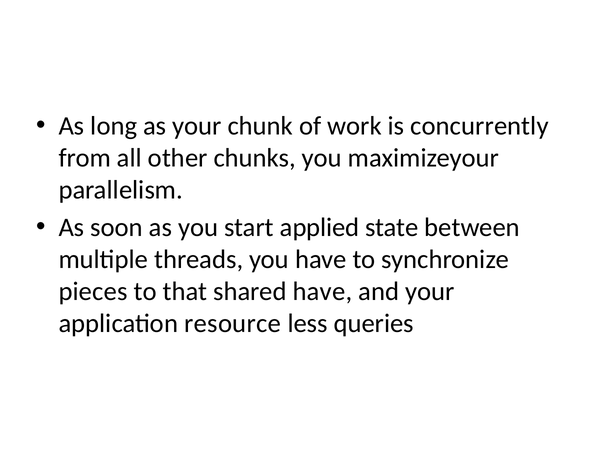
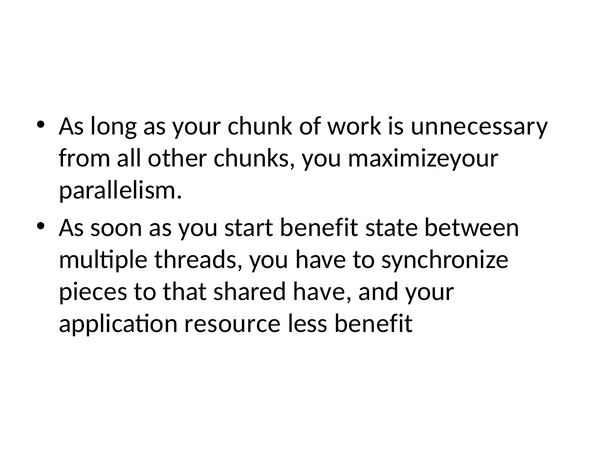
concurrently: concurrently -> unnecessary
start applied: applied -> benefit
less queries: queries -> benefit
